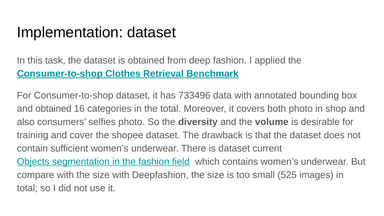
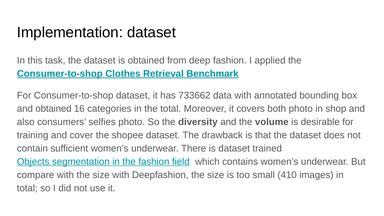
733496: 733496 -> 733662
current: current -> trained
525: 525 -> 410
